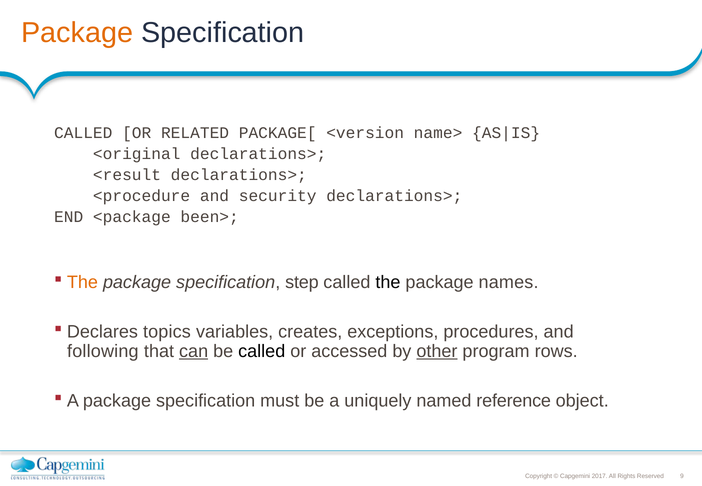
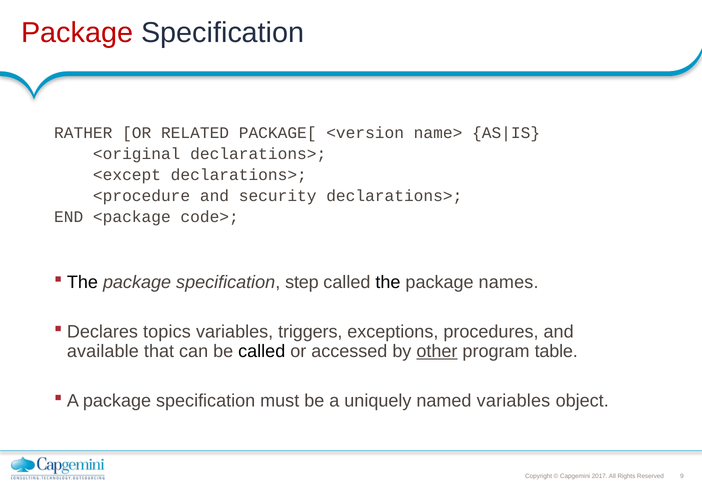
Package at (77, 33) colour: orange -> red
CALLED at (83, 133): CALLED -> RATHER
<result: <result -> <except
been>: been> -> code>
The at (82, 282) colour: orange -> black
creates: creates -> triggers
following: following -> available
can underline: present -> none
rows: rows -> table
named reference: reference -> variables
